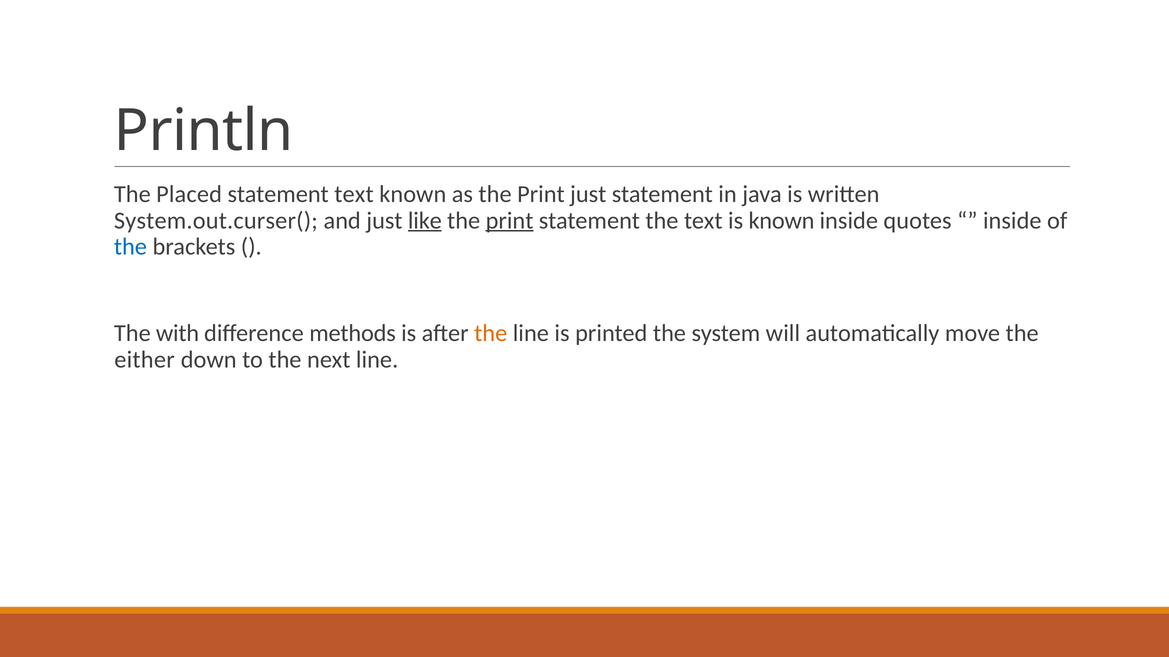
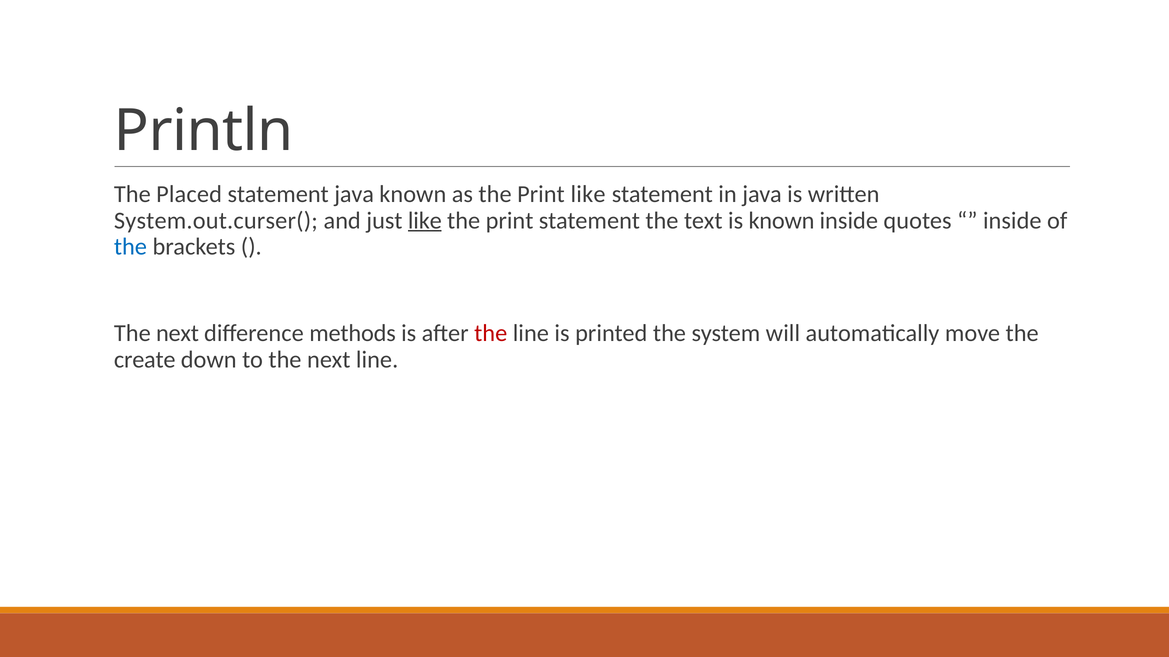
statement text: text -> java
Print just: just -> like
print at (510, 221) underline: present -> none
with at (177, 334): with -> next
the at (491, 334) colour: orange -> red
either: either -> create
